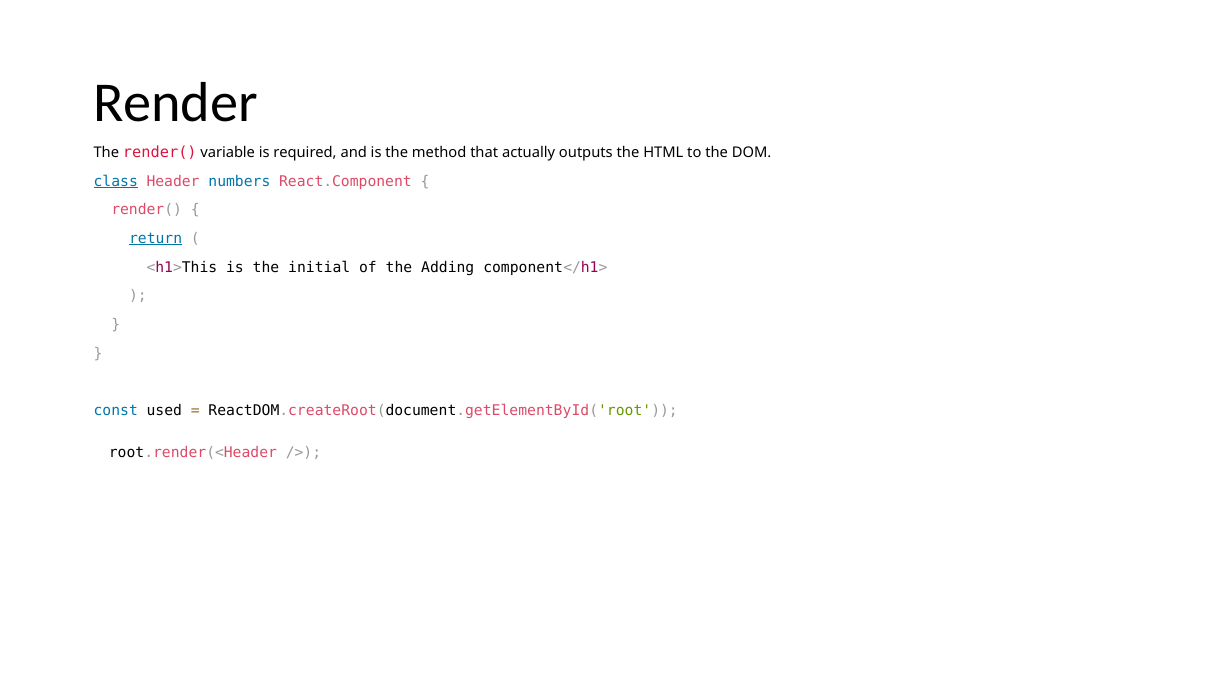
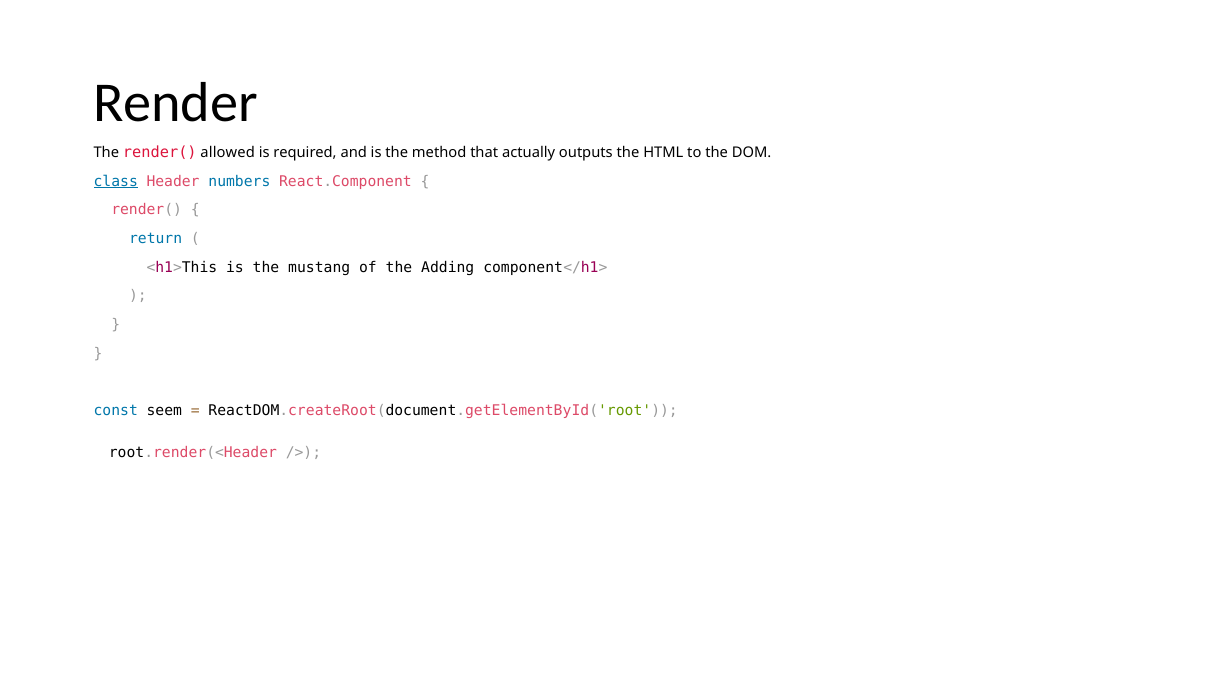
variable: variable -> allowed
return underline: present -> none
initial: initial -> mustang
used: used -> seem
